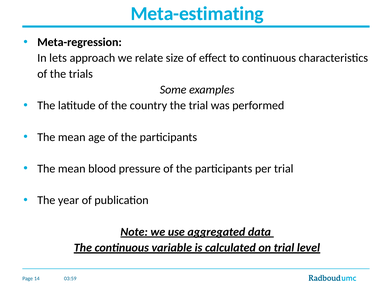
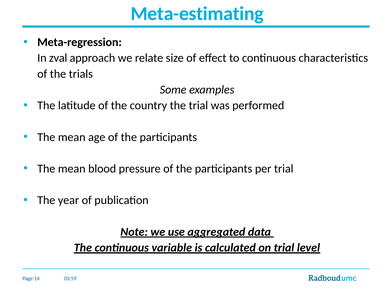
lets: lets -> zval
